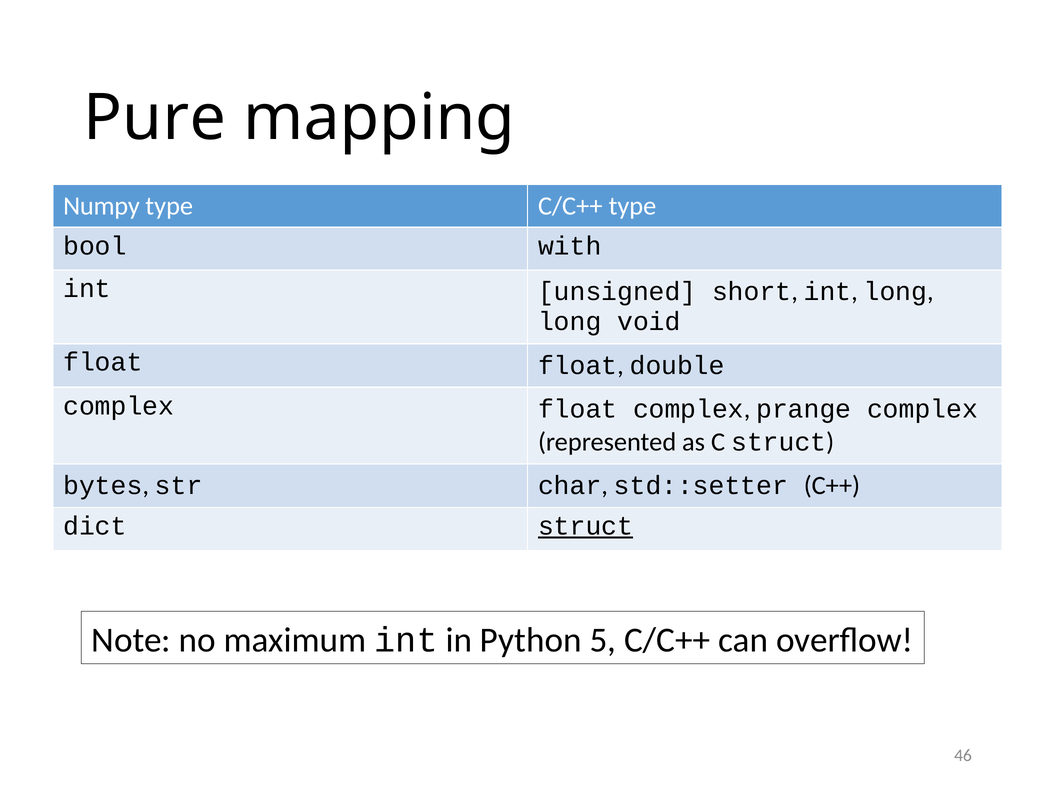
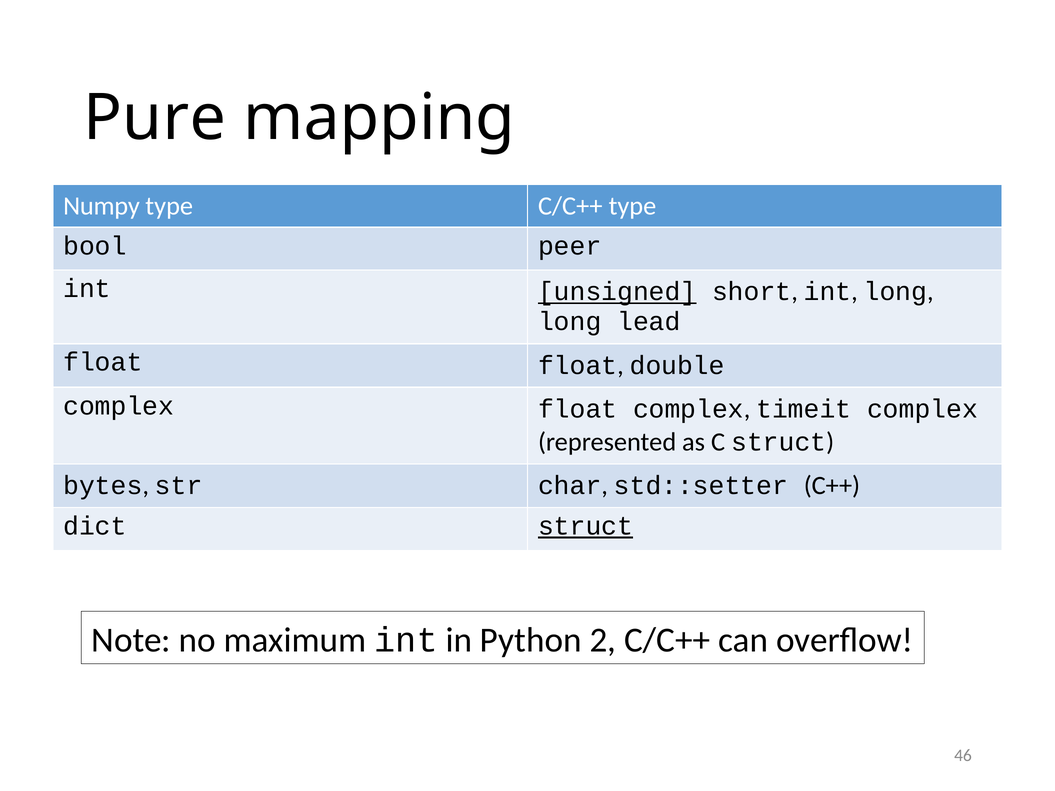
with: with -> peer
unsigned underline: none -> present
void: void -> lead
prange: prange -> timeit
5: 5 -> 2
